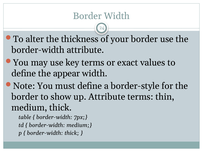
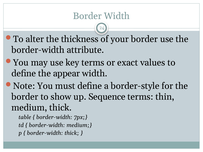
up Attribute: Attribute -> Sequence
